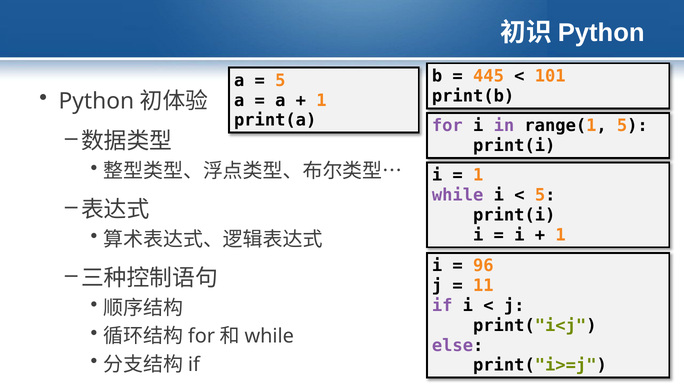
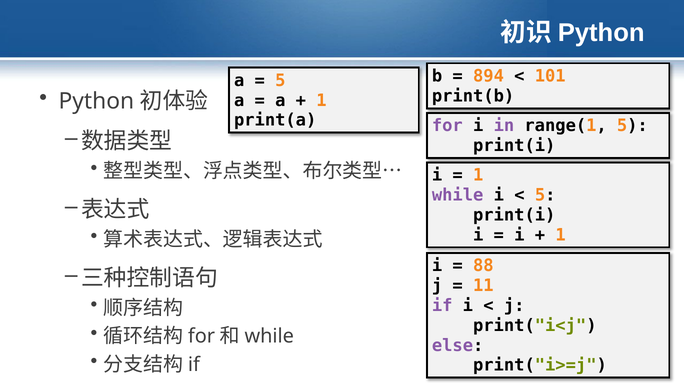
445: 445 -> 894
96: 96 -> 88
